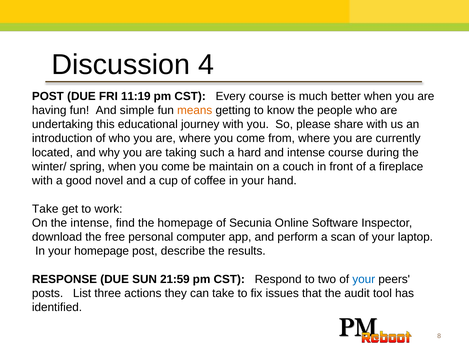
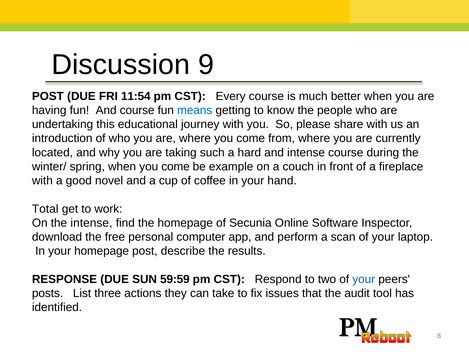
4: 4 -> 9
11:19: 11:19 -> 11:54
And simple: simple -> course
means colour: orange -> blue
maintain: maintain -> example
Take at (45, 209): Take -> Total
21:59: 21:59 -> 59:59
